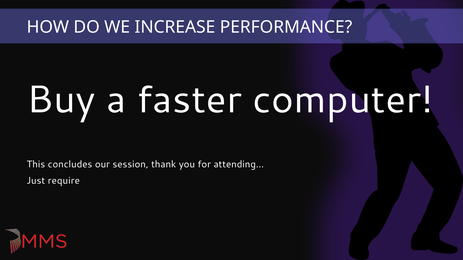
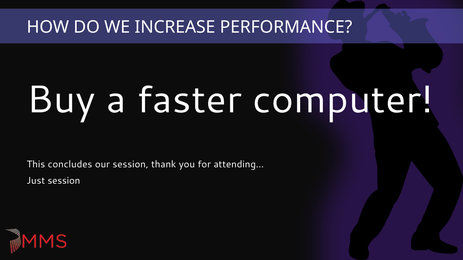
Just require: require -> session
